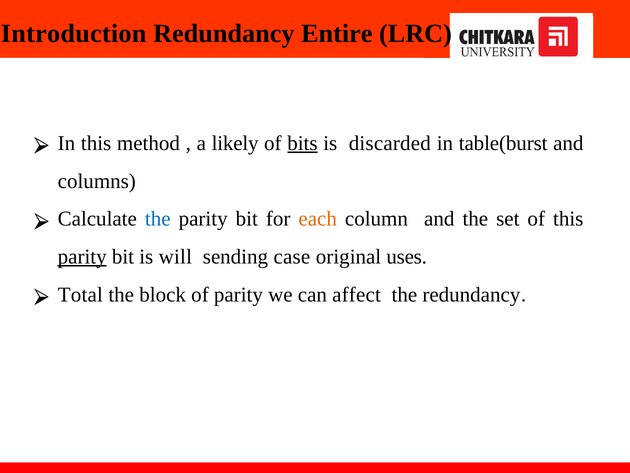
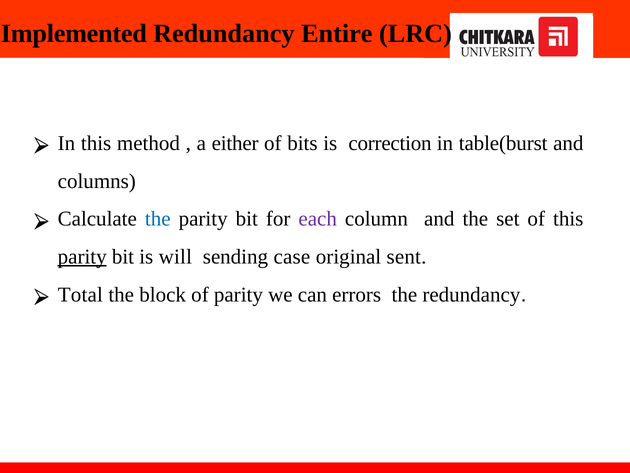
Introduction: Introduction -> Implemented
likely: likely -> either
bits underline: present -> none
discarded: discarded -> correction
each colour: orange -> purple
uses: uses -> sent
affect: affect -> errors
